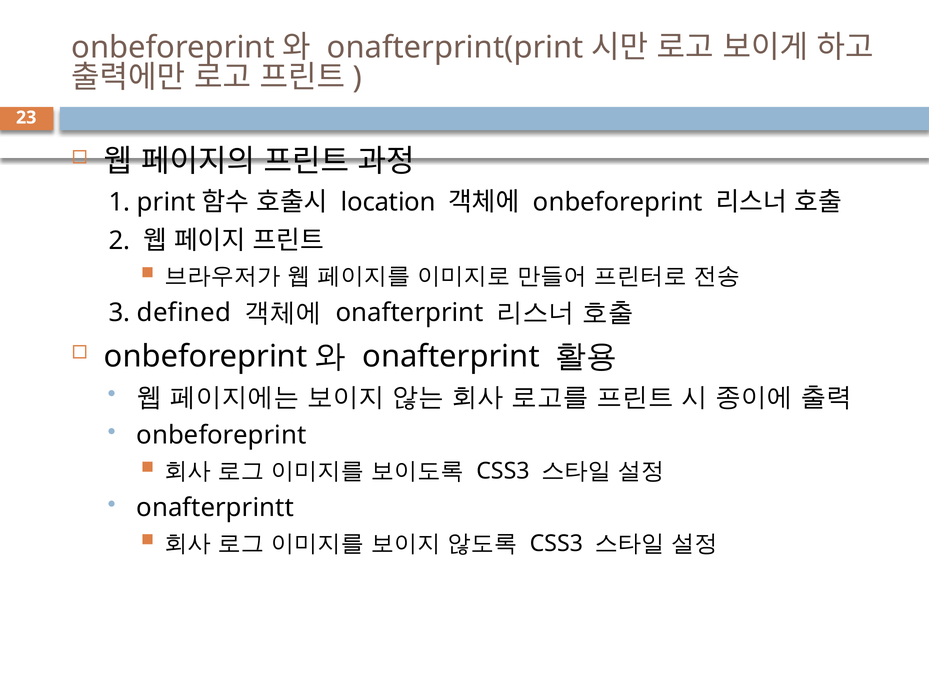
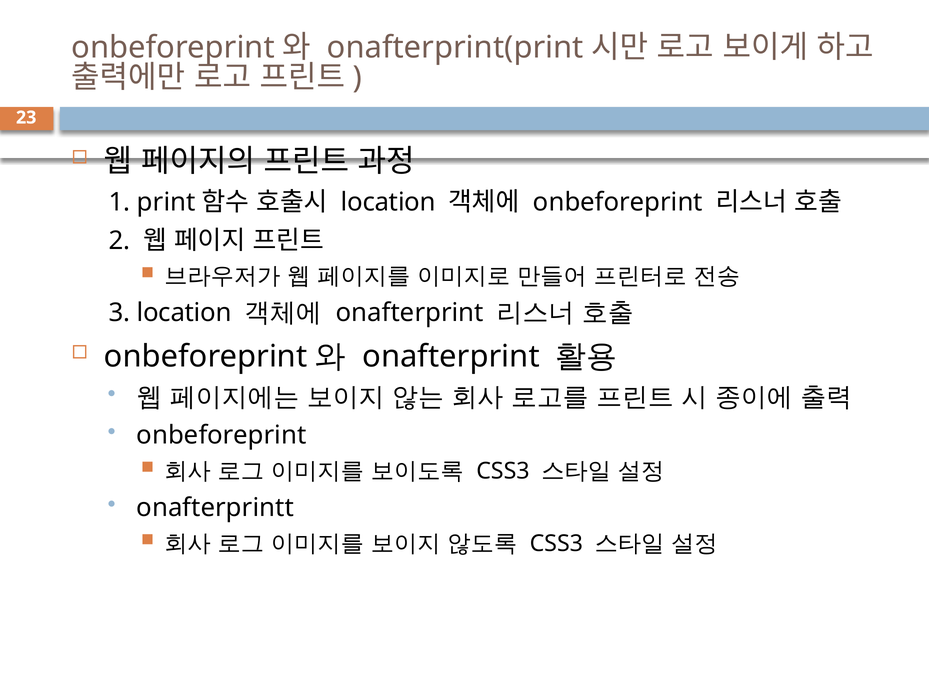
3 defined: defined -> location
